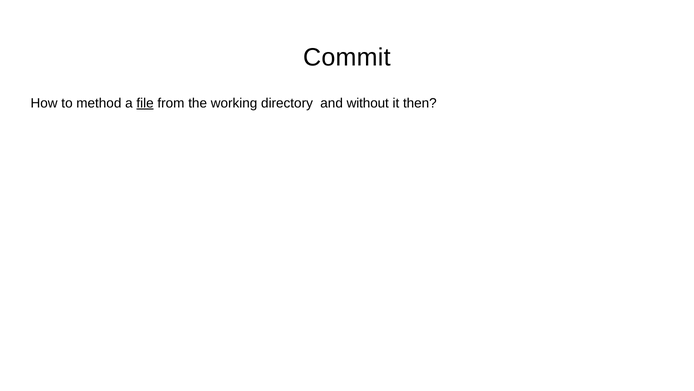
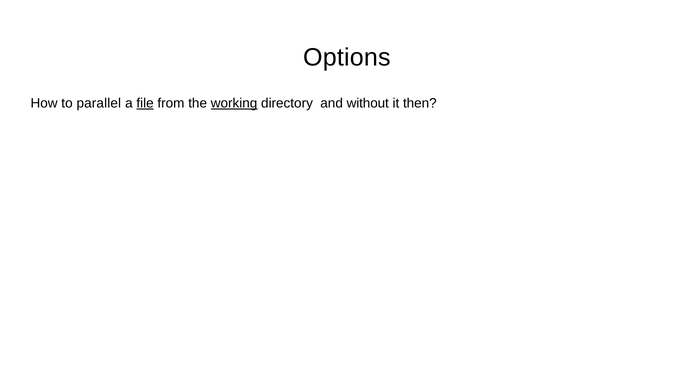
Commit: Commit -> Options
method: method -> parallel
working underline: none -> present
